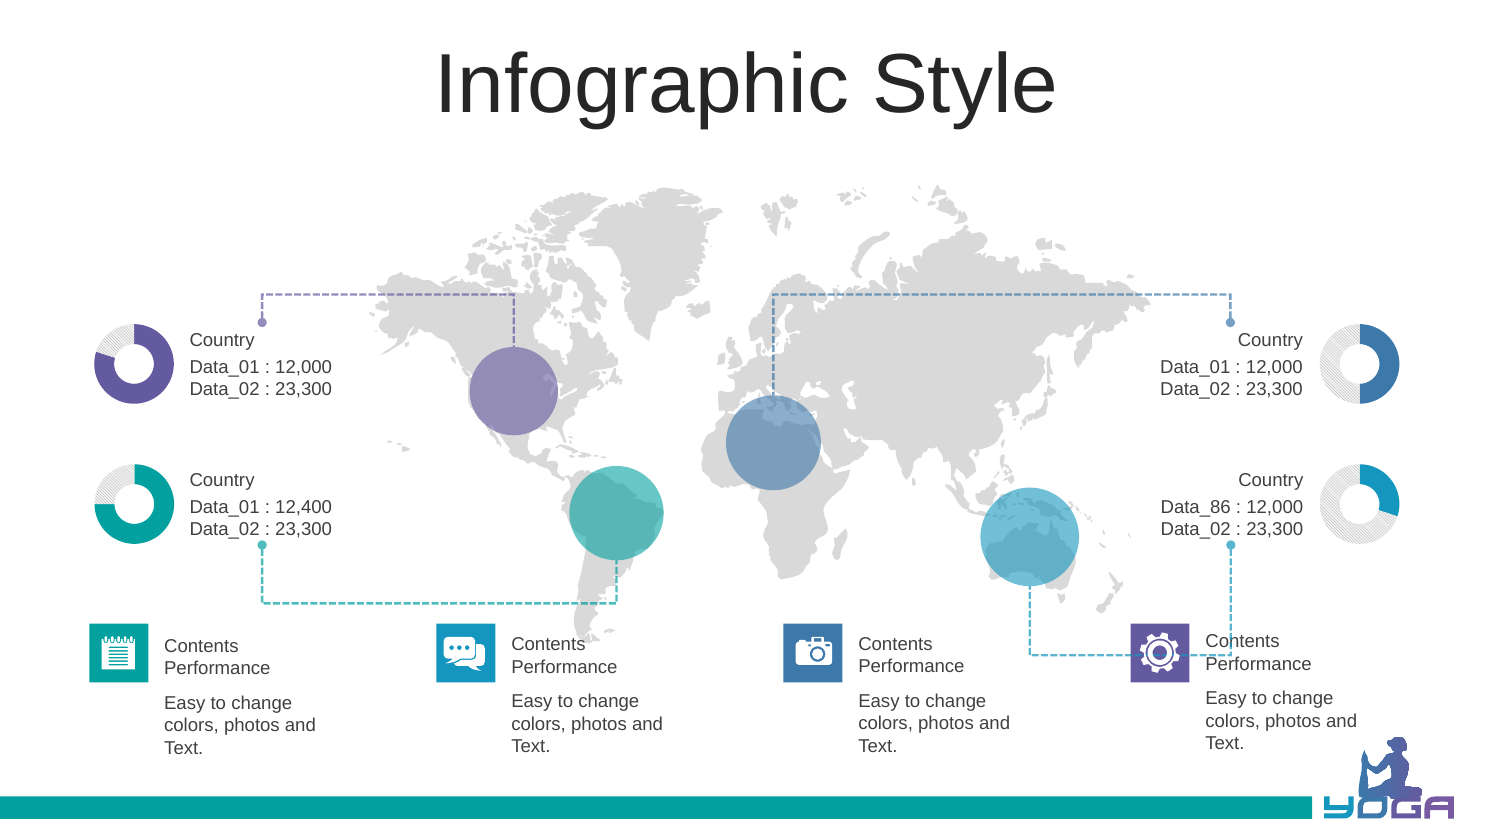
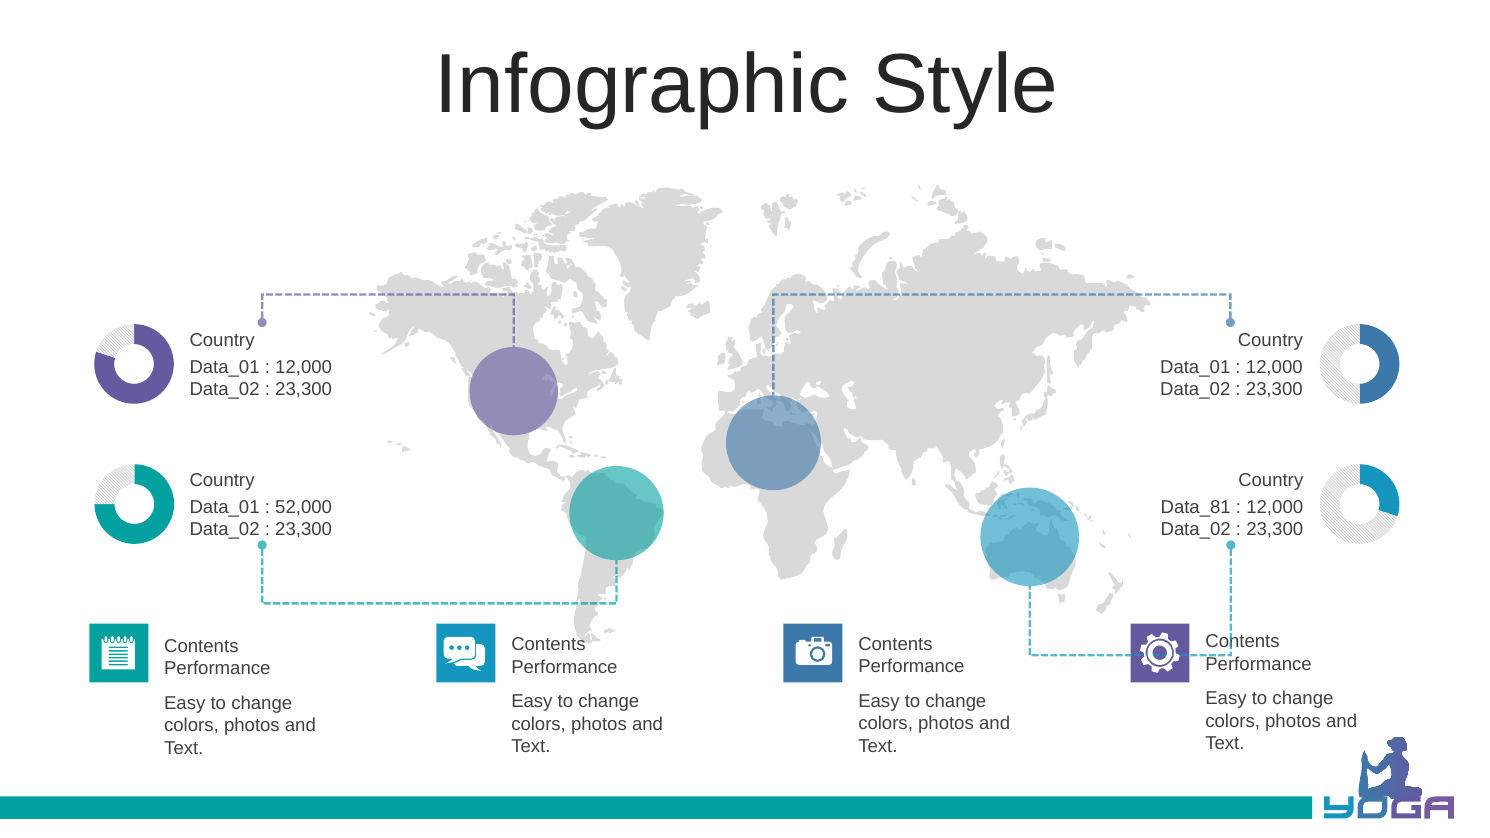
12,400: 12,400 -> 52,000
Data_86: Data_86 -> Data_81
